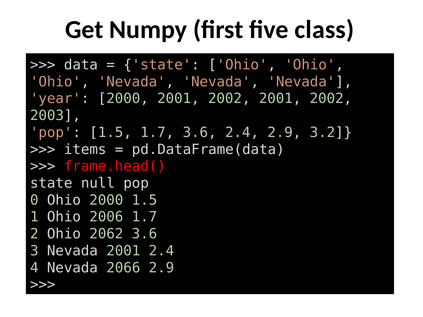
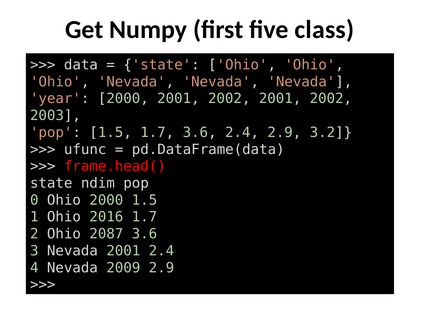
items: items -> ufunc
null: null -> ndim
2006: 2006 -> 2016
2062: 2062 -> 2087
2066: 2066 -> 2009
